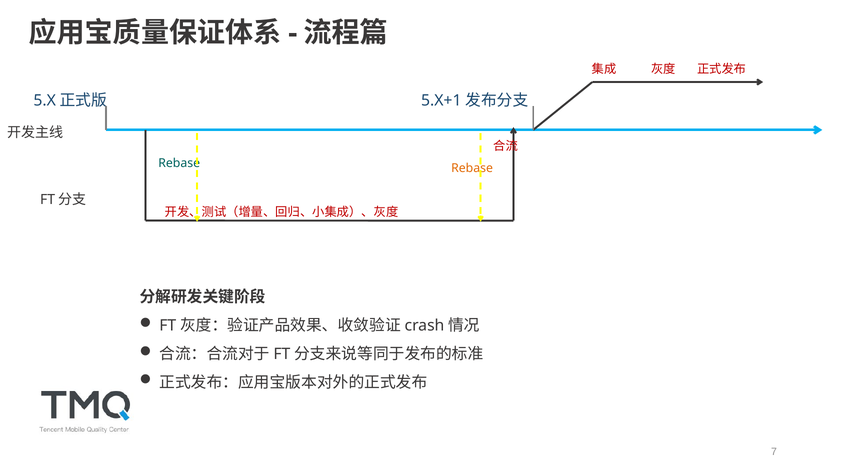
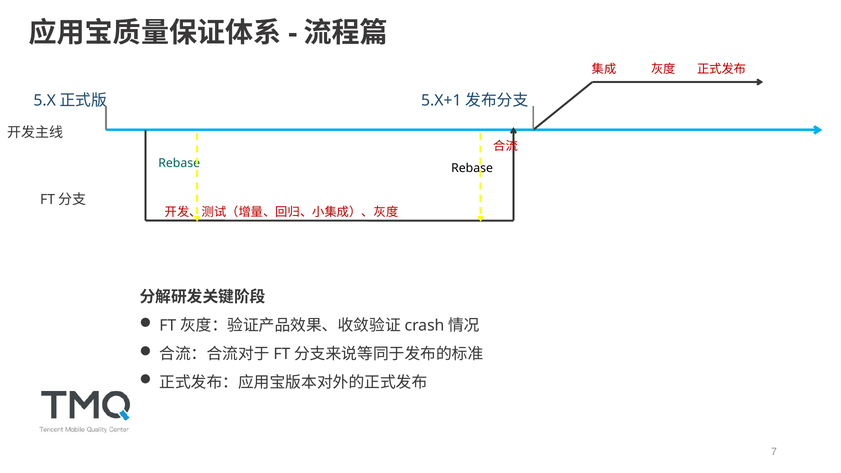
Rebase at (472, 168) colour: orange -> black
